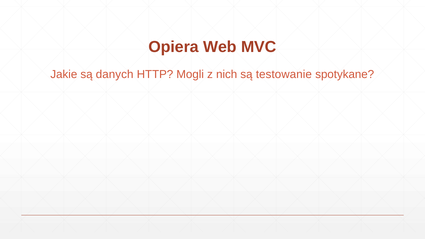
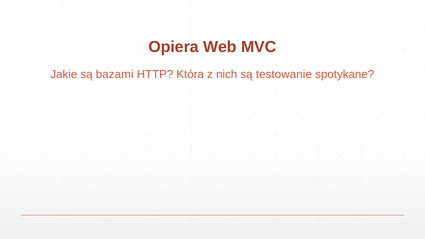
danych: danych -> bazami
Mogli: Mogli -> Która
